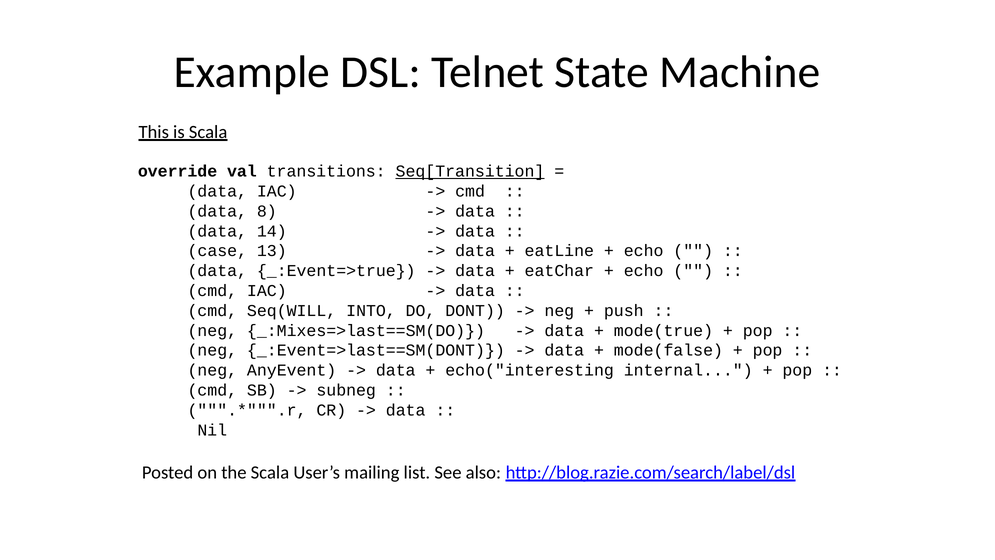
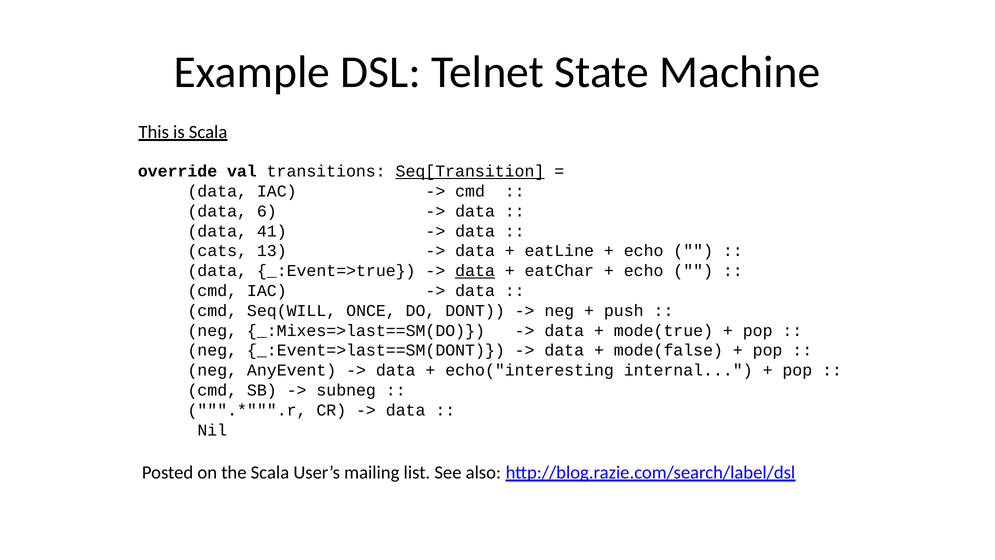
8: 8 -> 6
14: 14 -> 41
case: case -> cats
data at (475, 271) underline: none -> present
INTO: INTO -> ONCE
